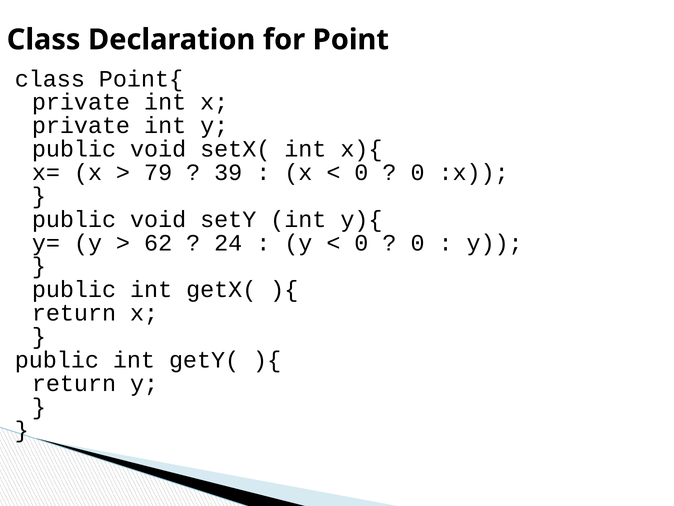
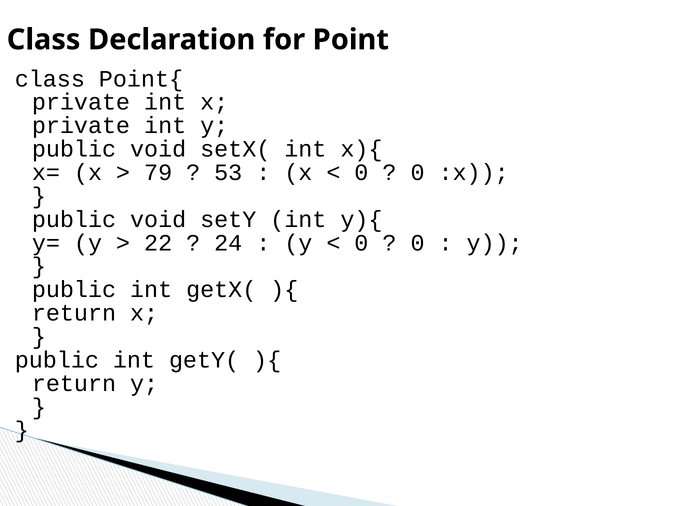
39: 39 -> 53
62: 62 -> 22
